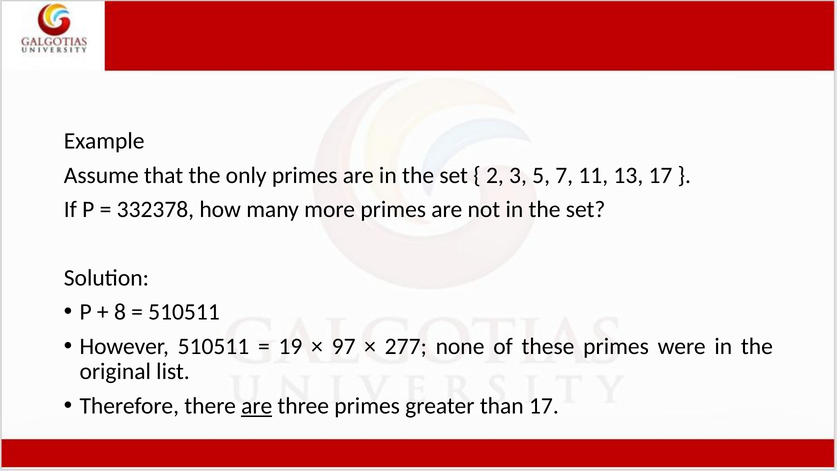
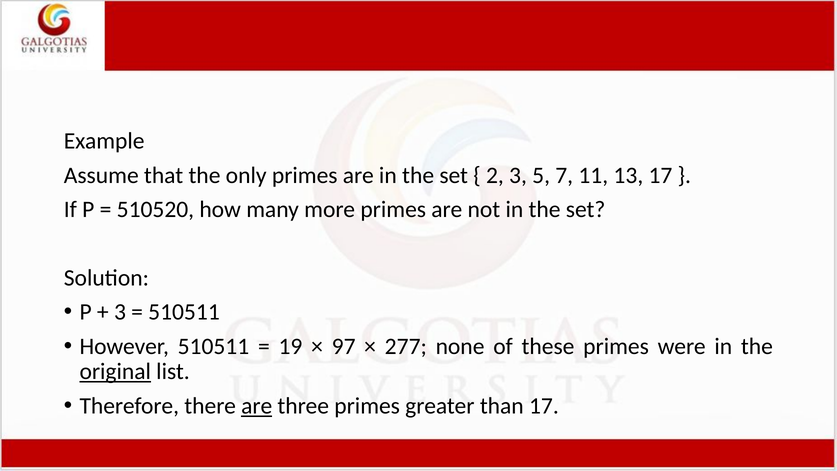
332378: 332378 -> 510520
8 at (120, 312): 8 -> 3
original underline: none -> present
